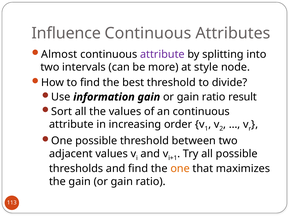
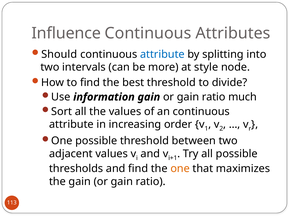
Almost: Almost -> Should
attribute at (162, 54) colour: purple -> blue
result: result -> much
